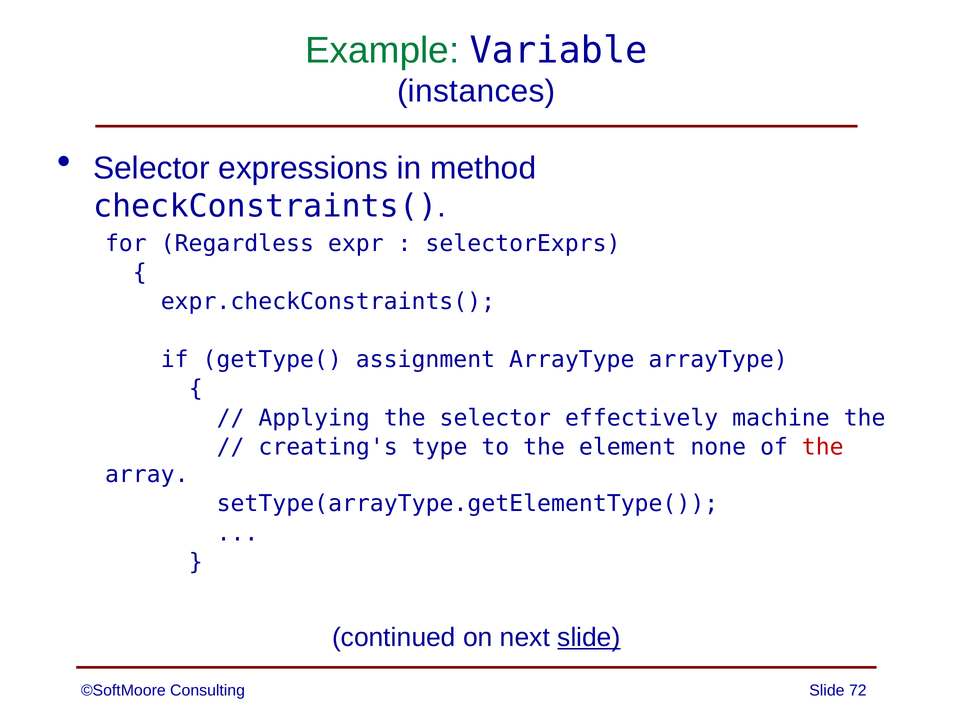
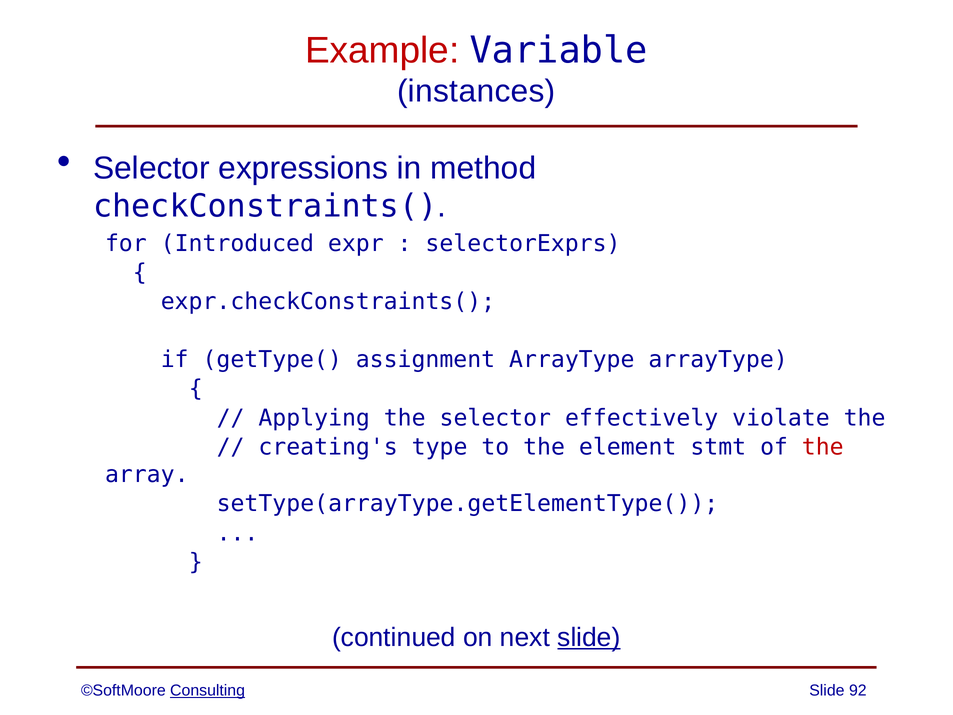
Example colour: green -> red
Regardless: Regardless -> Introduced
machine: machine -> violate
none: none -> stmt
Consulting underline: none -> present
72: 72 -> 92
